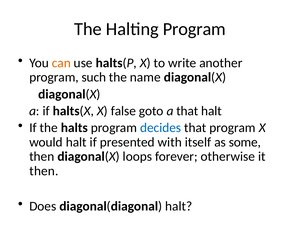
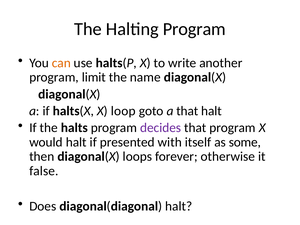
such: such -> limit
false: false -> loop
decides colour: blue -> purple
then at (44, 171): then -> false
